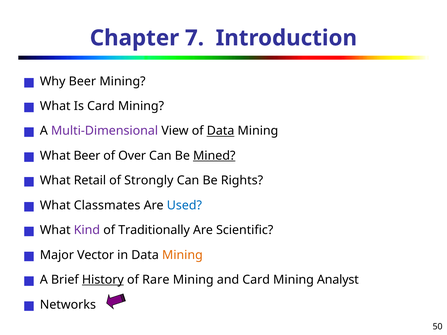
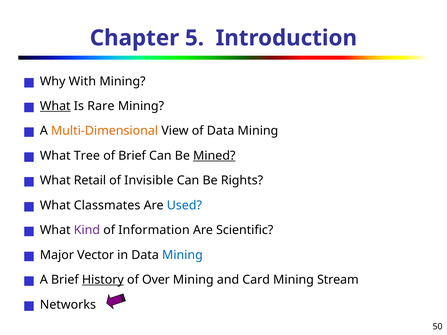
7: 7 -> 5
Why Beer: Beer -> With
What at (55, 106) underline: none -> present
Is Card: Card -> Rare
Multi-Dimensional colour: purple -> orange
Data at (221, 131) underline: present -> none
What Beer: Beer -> Tree
of Over: Over -> Brief
Strongly: Strongly -> Invisible
Traditionally: Traditionally -> Information
Mining at (182, 255) colour: orange -> blue
Rare: Rare -> Over
Analyst: Analyst -> Stream
